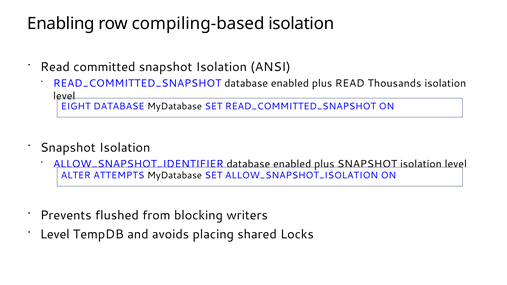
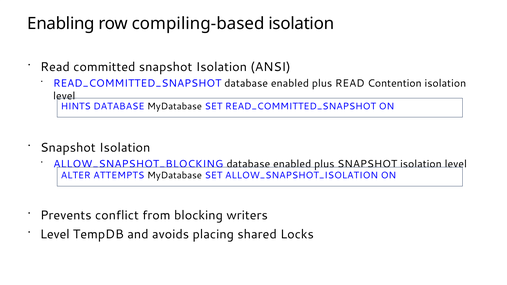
Thousands: Thousands -> Contention
EIGHT: EIGHT -> HINTS
ALLOW_SNAPSHOT_IDENTIFIER: ALLOW_SNAPSHOT_IDENTIFIER -> ALLOW_SNAPSHOT_BLOCKING
flushed: flushed -> conflict
